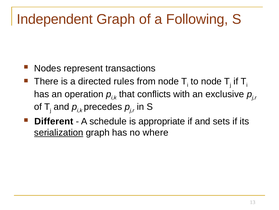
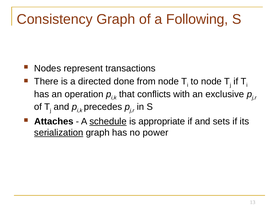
Independent: Independent -> Consistency
rules: rules -> done
Different: Different -> Attaches
schedule underline: none -> present
where: where -> power
